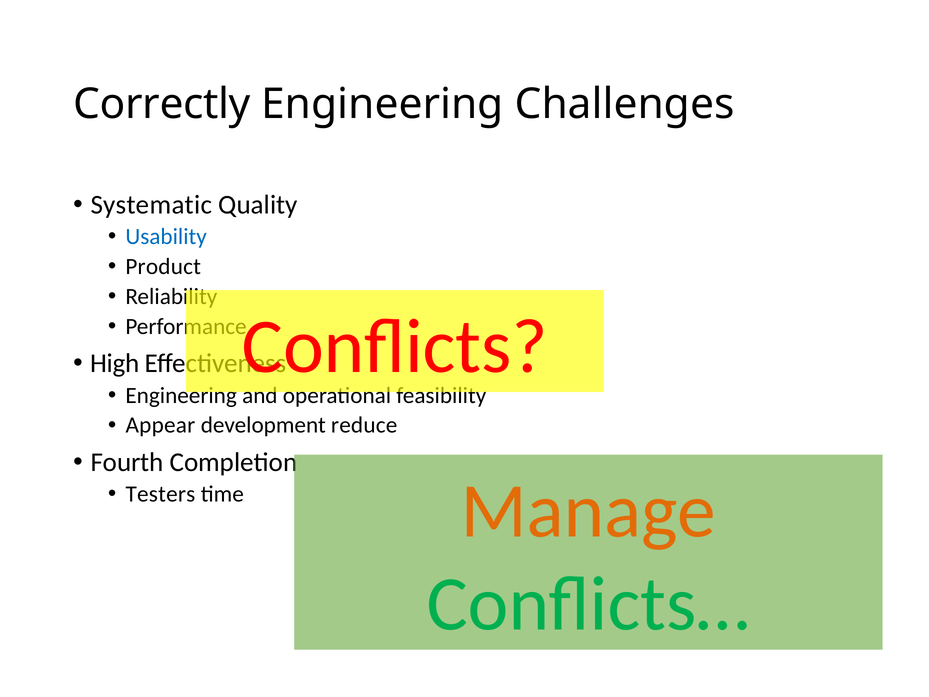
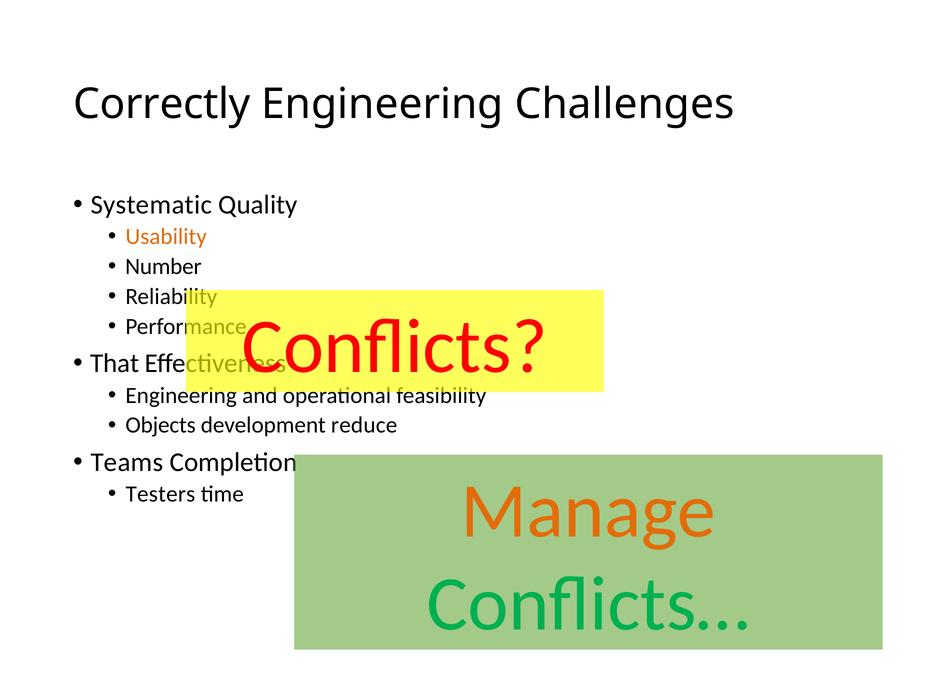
Usability colour: blue -> orange
Product: Product -> Number
High: High -> That
Appear: Appear -> Objects
Fourth: Fourth -> Teams
